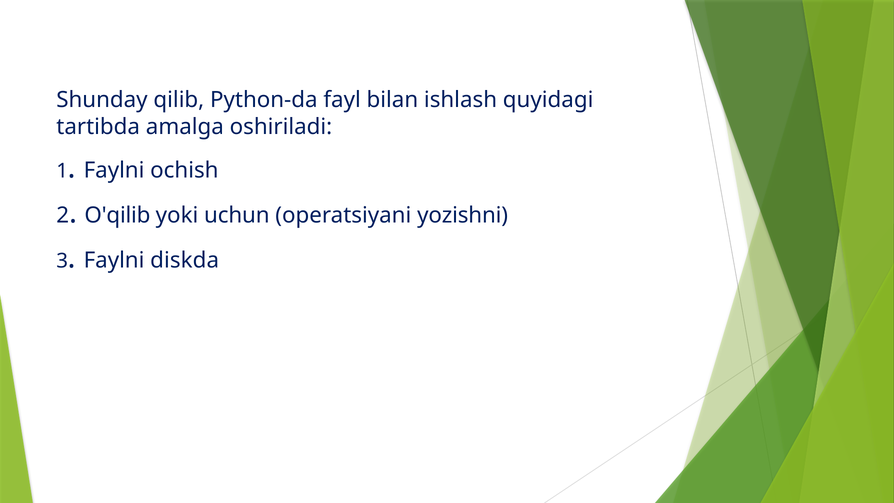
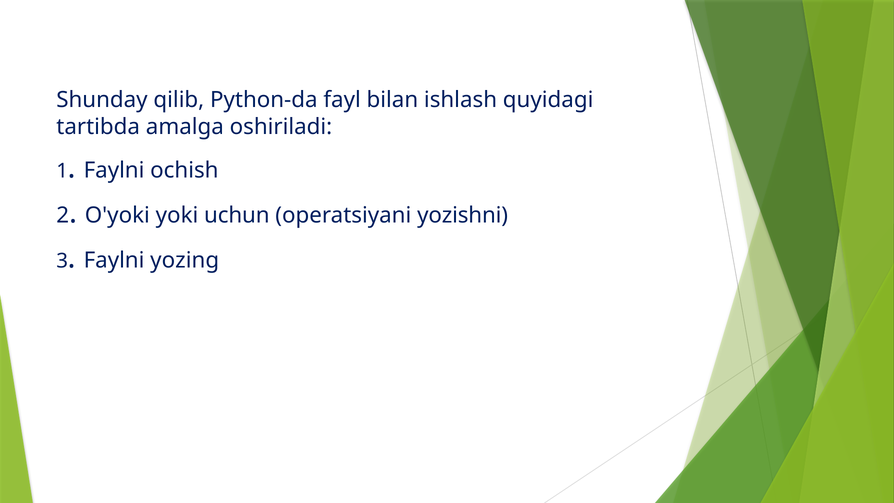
O'qilib: O'qilib -> O'yoki
diskda: diskda -> yozing
